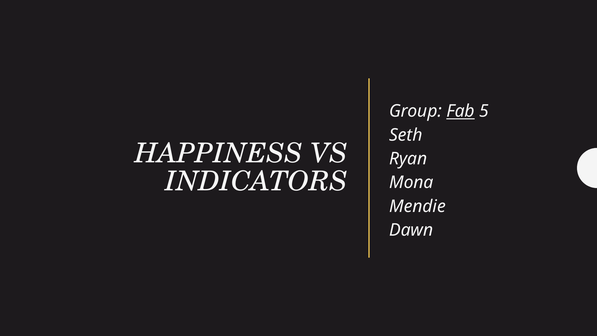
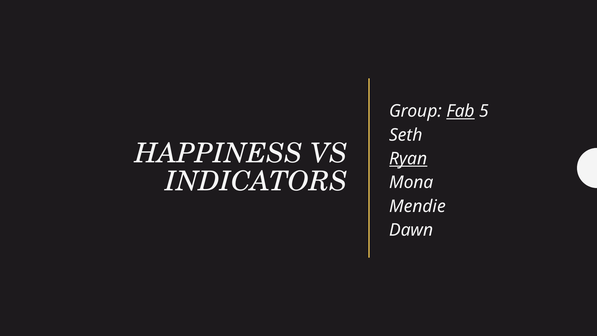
Ryan underline: none -> present
